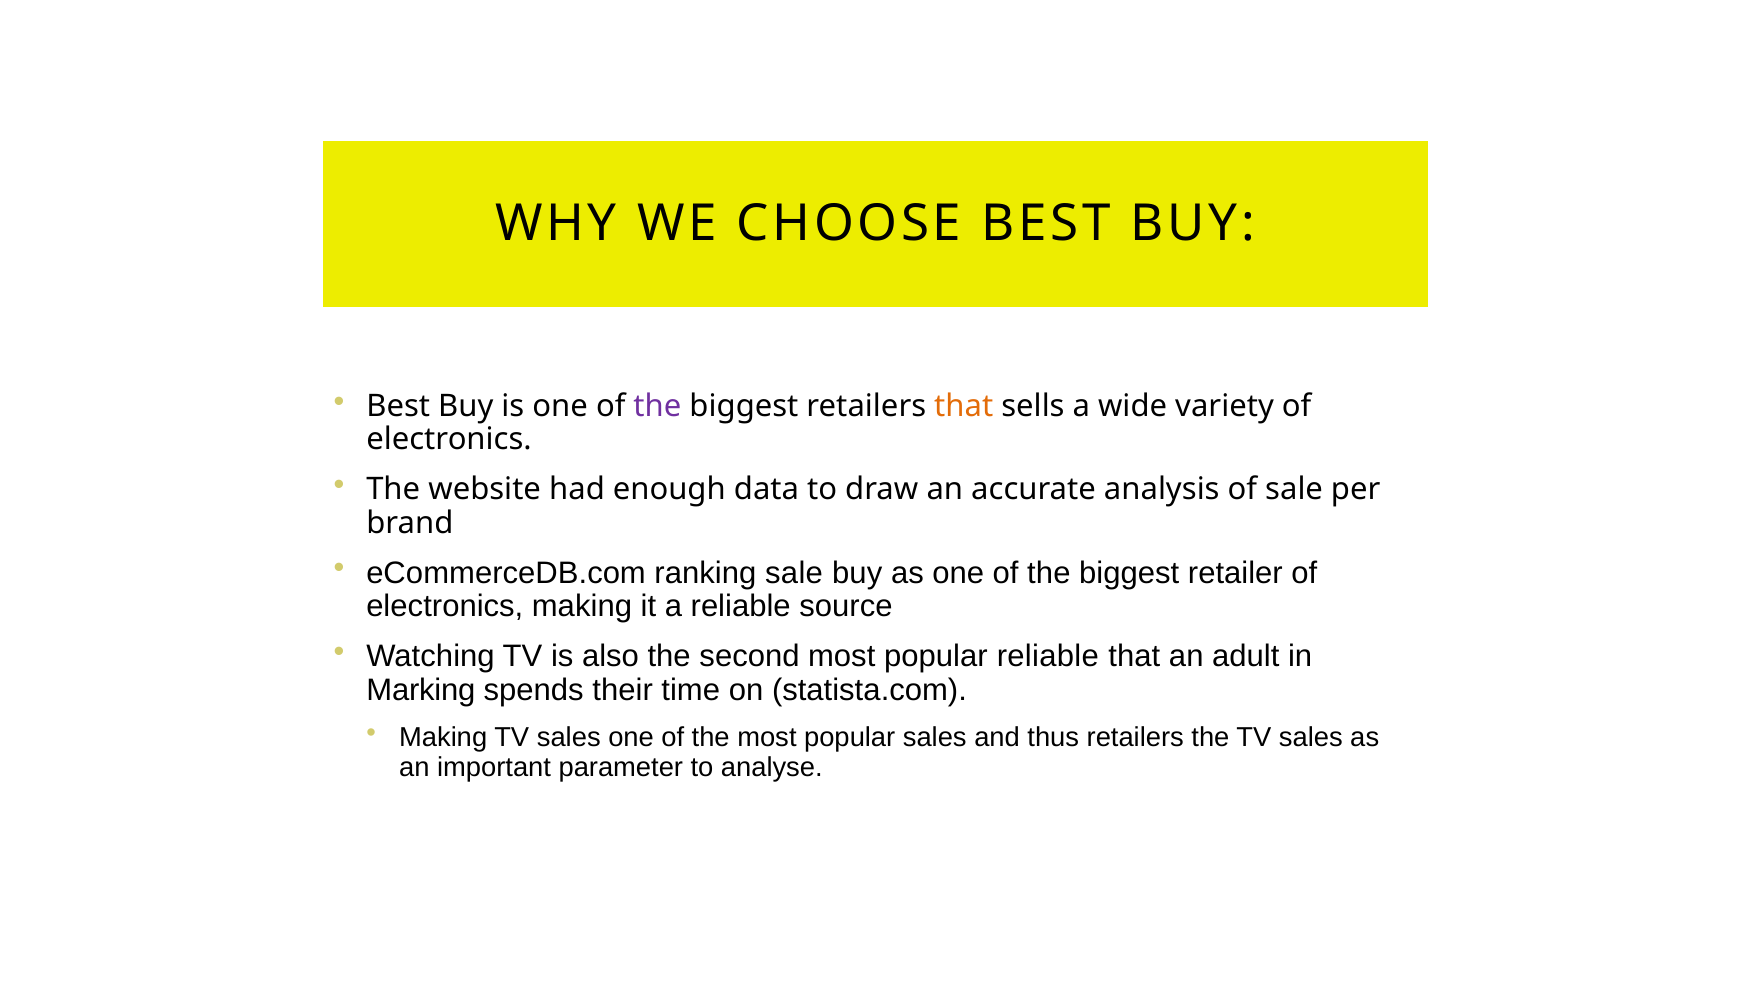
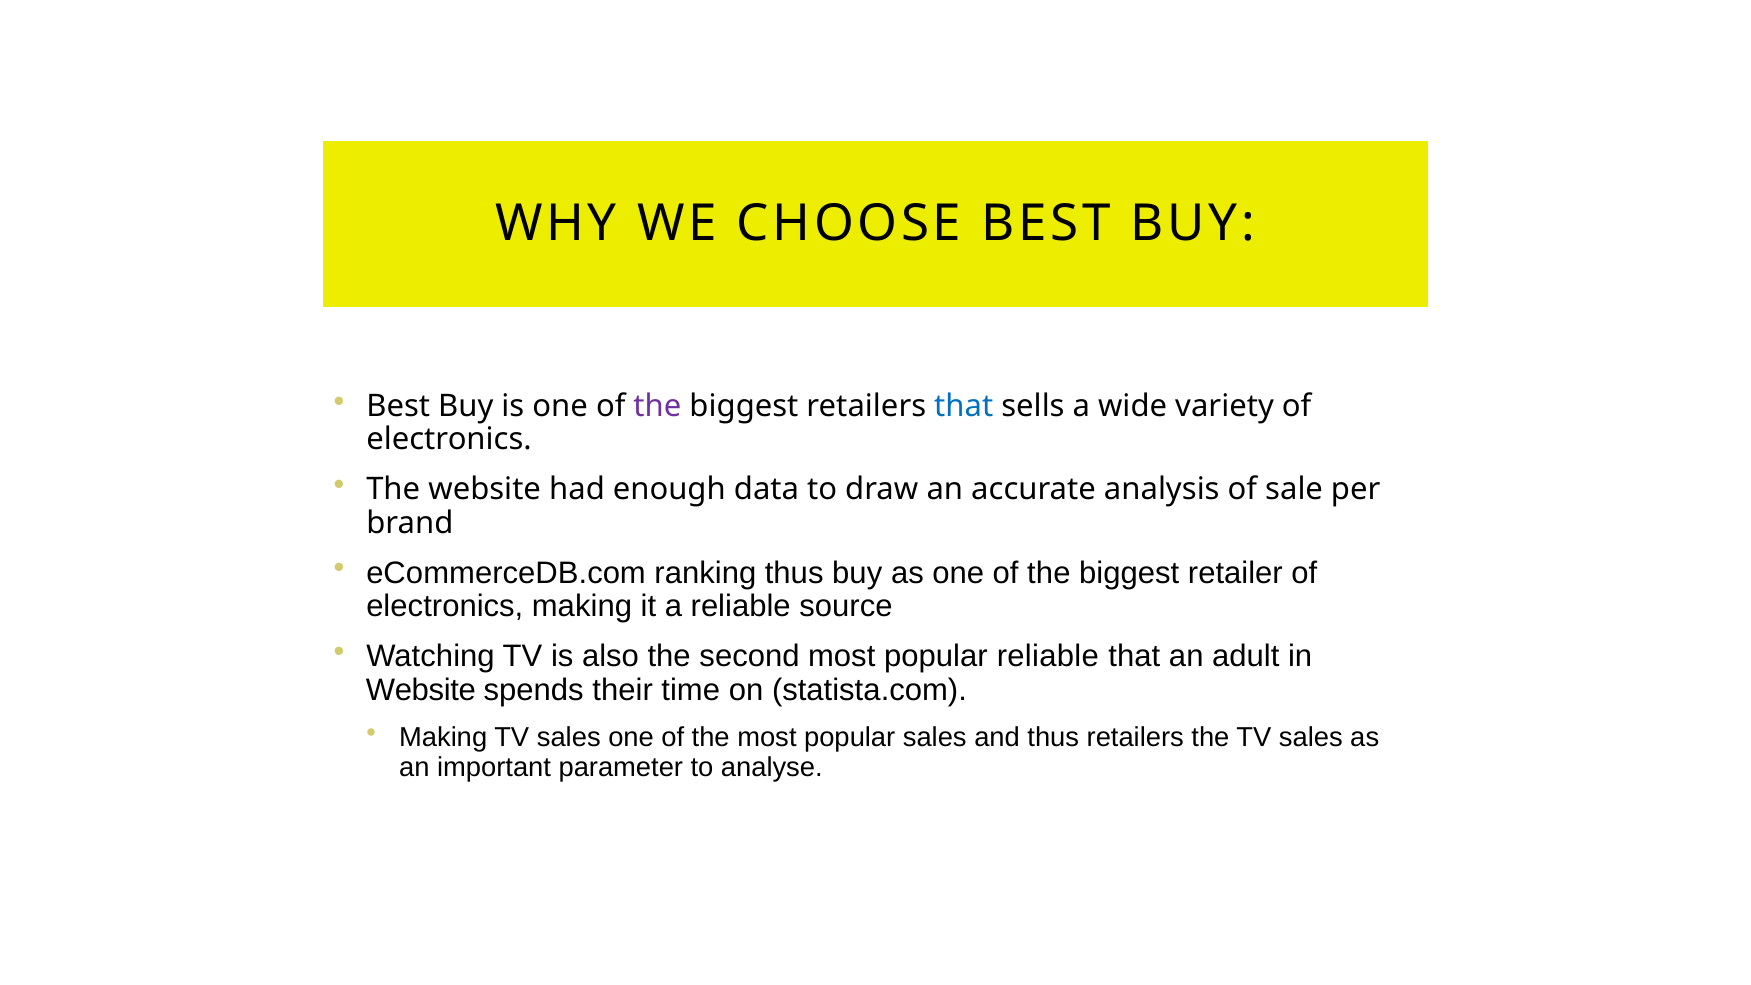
that at (964, 406) colour: orange -> blue
ranking sale: sale -> thus
Marking at (421, 690): Marking -> Website
